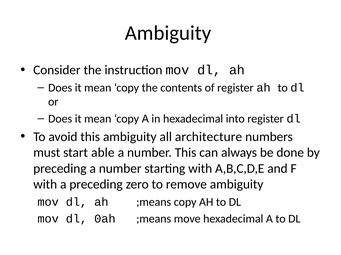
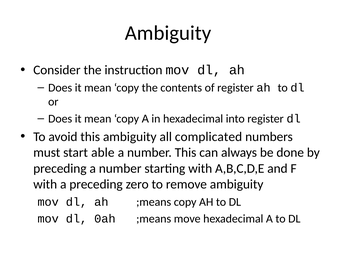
architecture: architecture -> complicated
